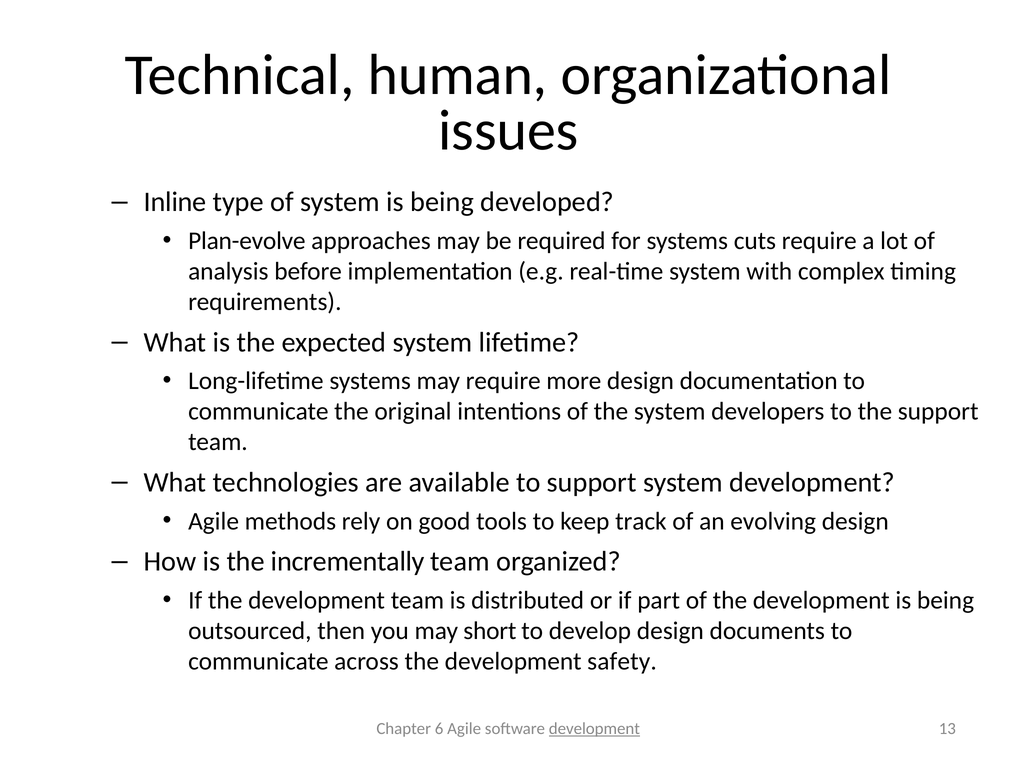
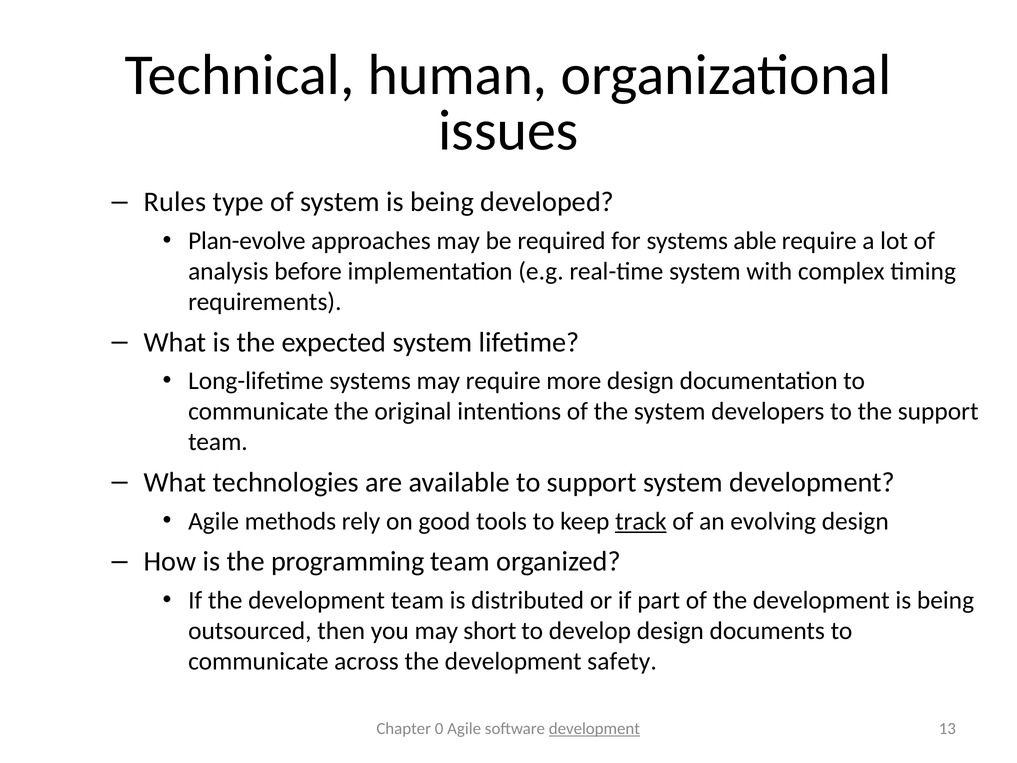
Inline: Inline -> Rules
cuts: cuts -> able
track underline: none -> present
incrementally: incrementally -> programming
6: 6 -> 0
